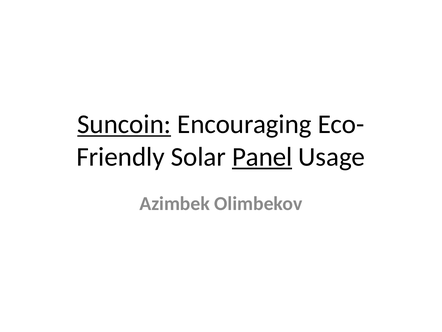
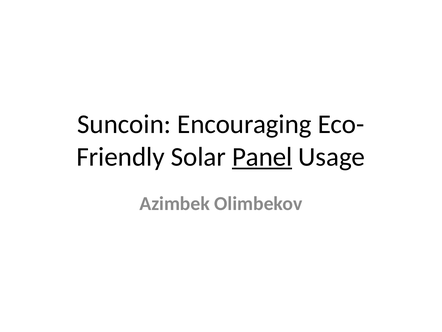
Suncoin underline: present -> none
